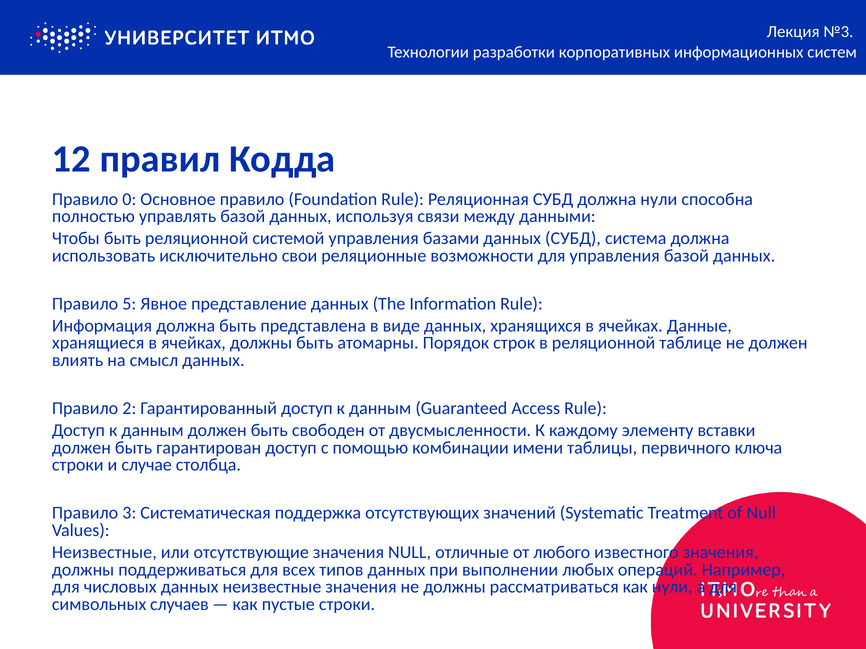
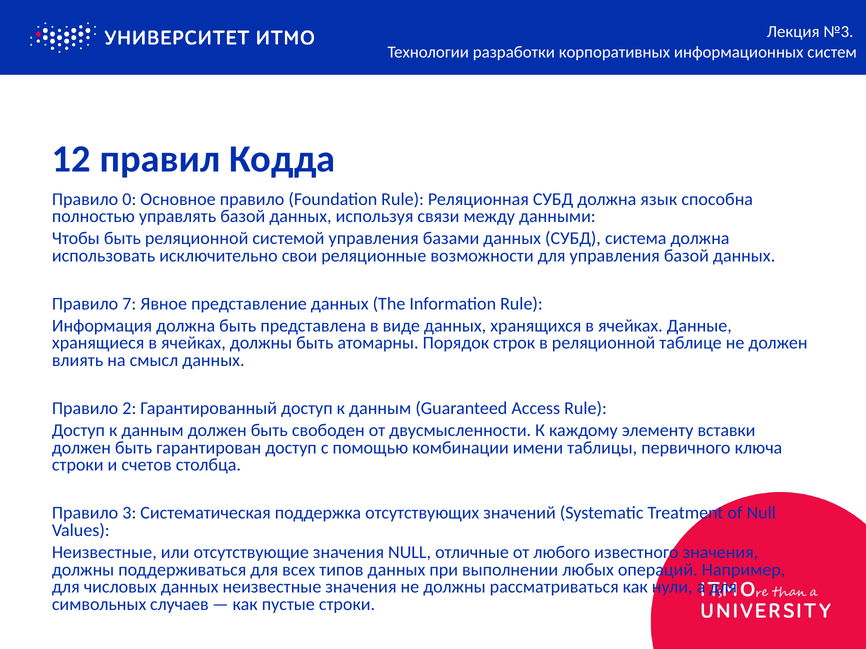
должна нули: нули -> язык
5: 5 -> 7
случае: случае -> счетов
